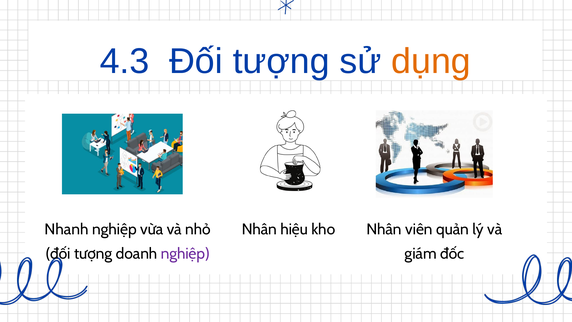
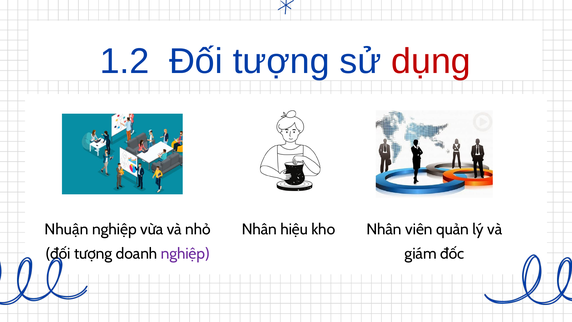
4.3: 4.3 -> 1.2
dụng colour: orange -> red
Nhanh: Nhanh -> Nhuận
